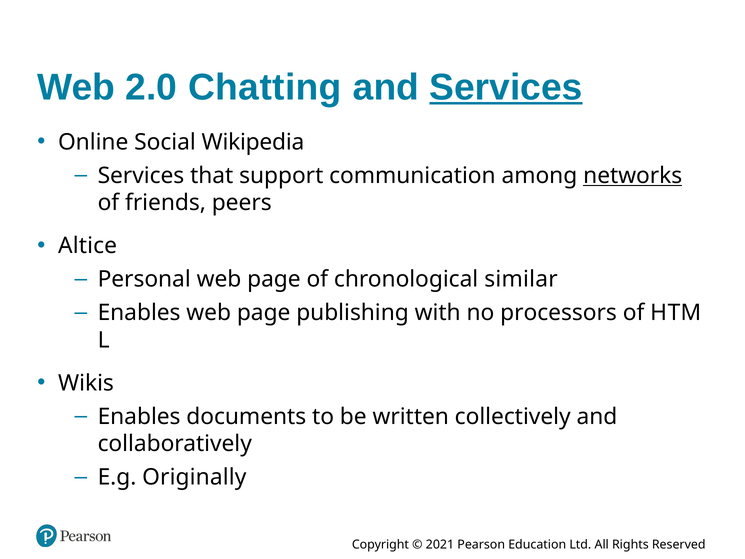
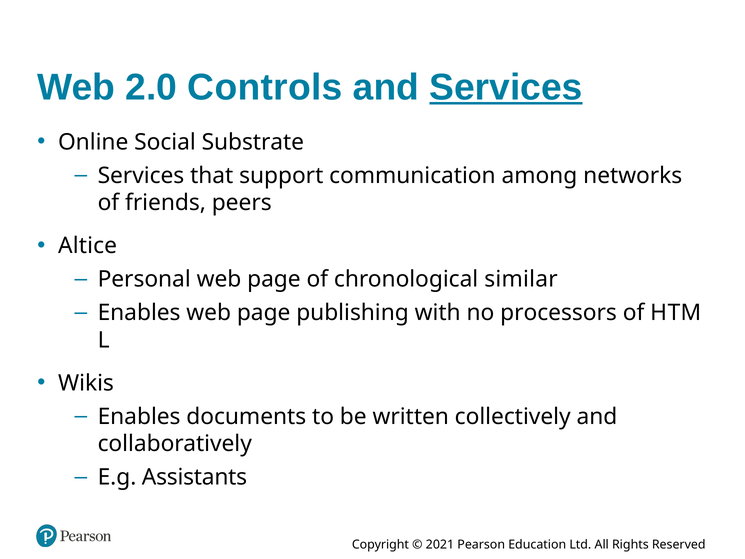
Chatting: Chatting -> Controls
Wikipedia: Wikipedia -> Substrate
networks underline: present -> none
Originally: Originally -> Assistants
